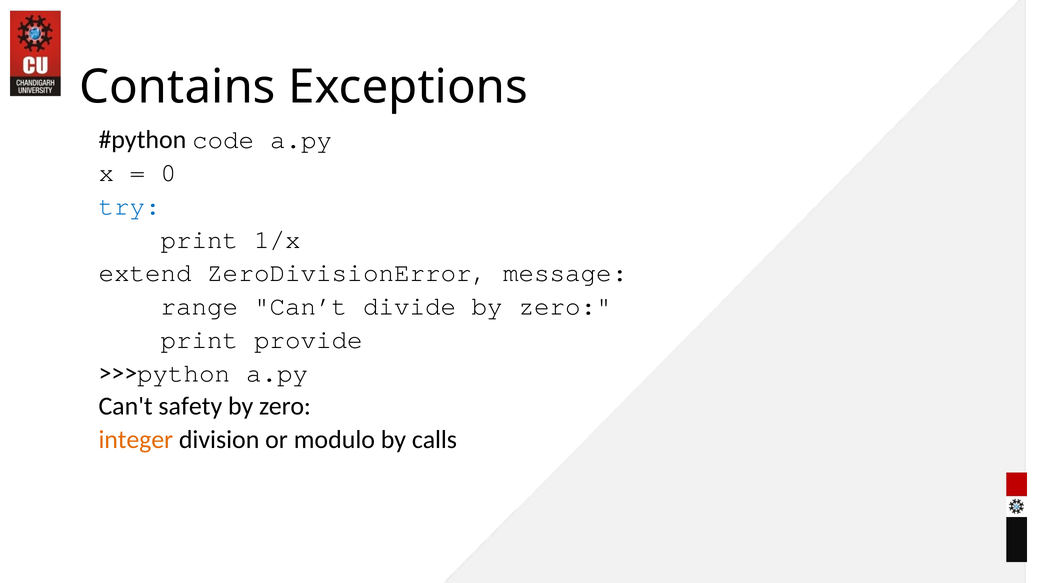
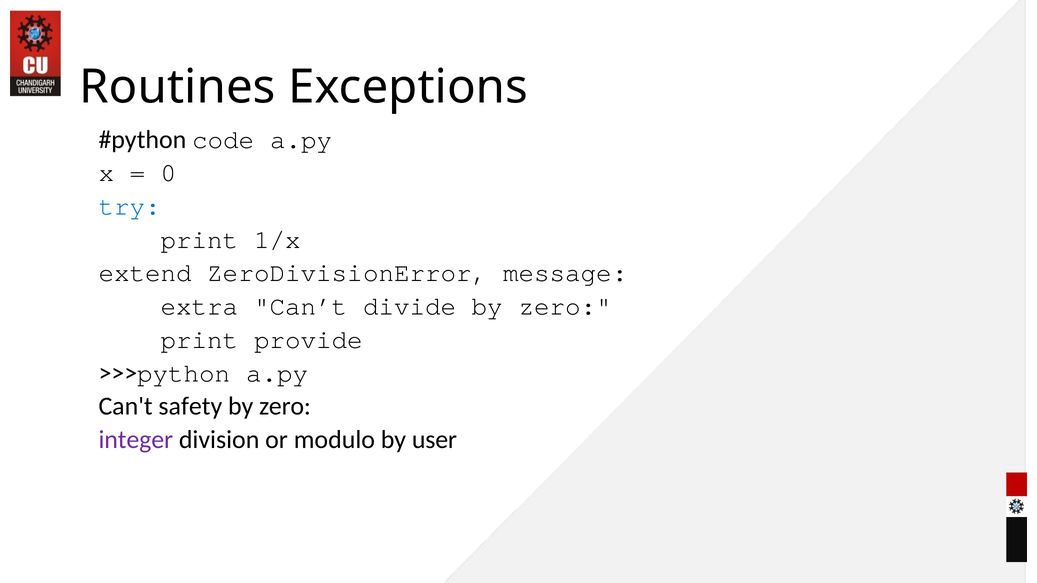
Contains: Contains -> Routines
range: range -> extra
integer colour: orange -> purple
calls: calls -> user
